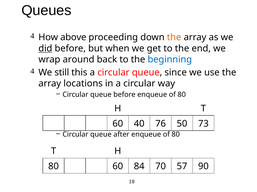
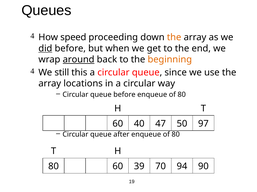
above: above -> speed
around underline: none -> present
beginning colour: blue -> orange
76: 76 -> 47
73: 73 -> 97
84: 84 -> 39
57: 57 -> 94
